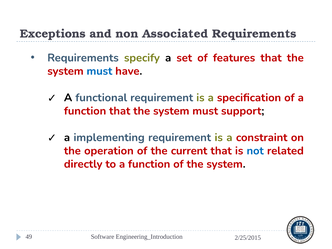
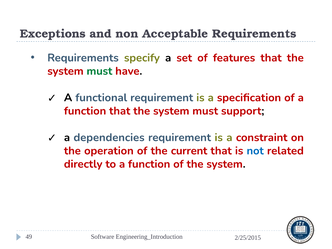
Associated: Associated -> Acceptable
must at (99, 71) colour: blue -> green
implementing: implementing -> dependencies
